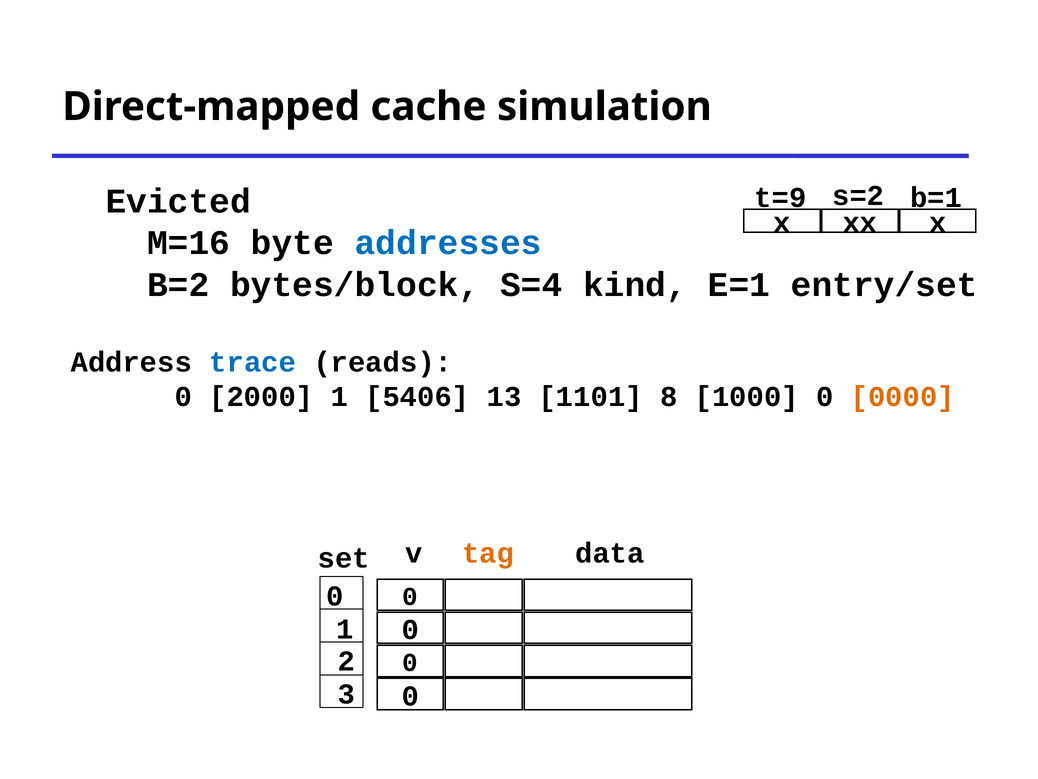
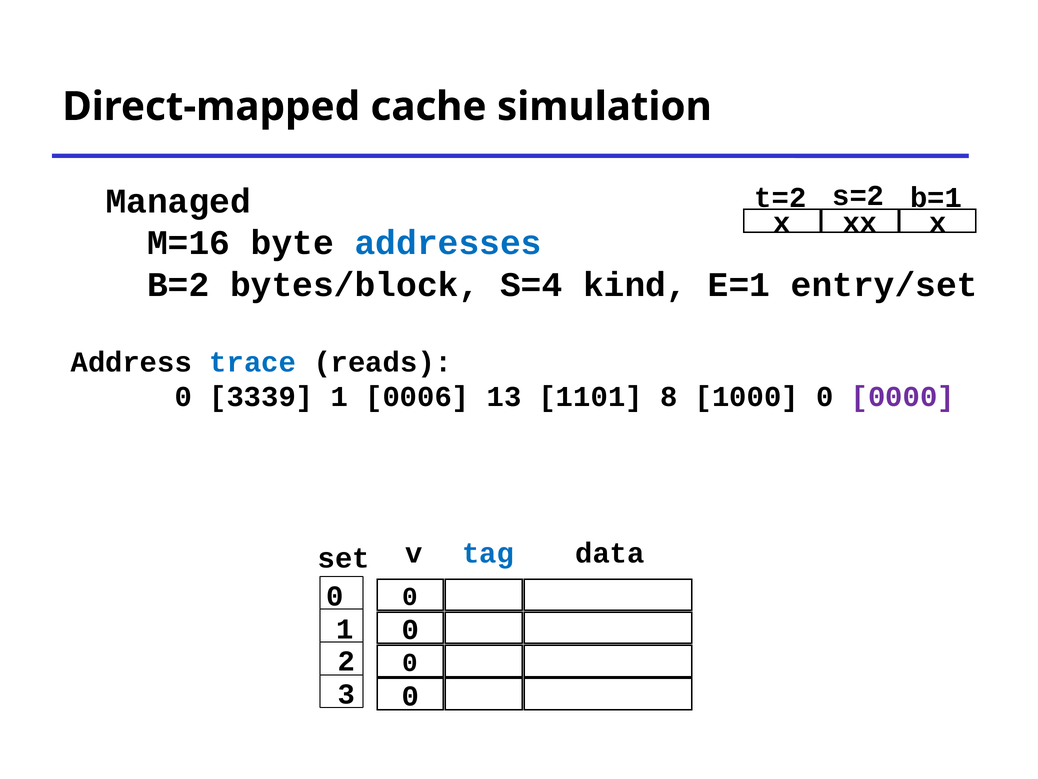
t=9: t=9 -> t=2
Evicted: Evicted -> Managed
2000: 2000 -> 3339
5406: 5406 -> 0006
0000 colour: orange -> purple
tag colour: orange -> blue
